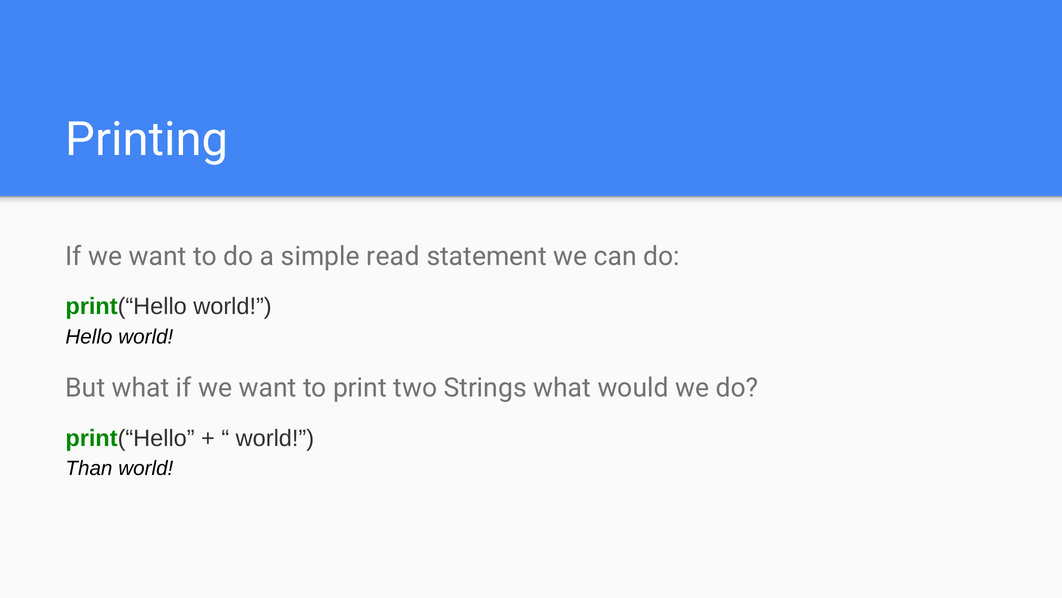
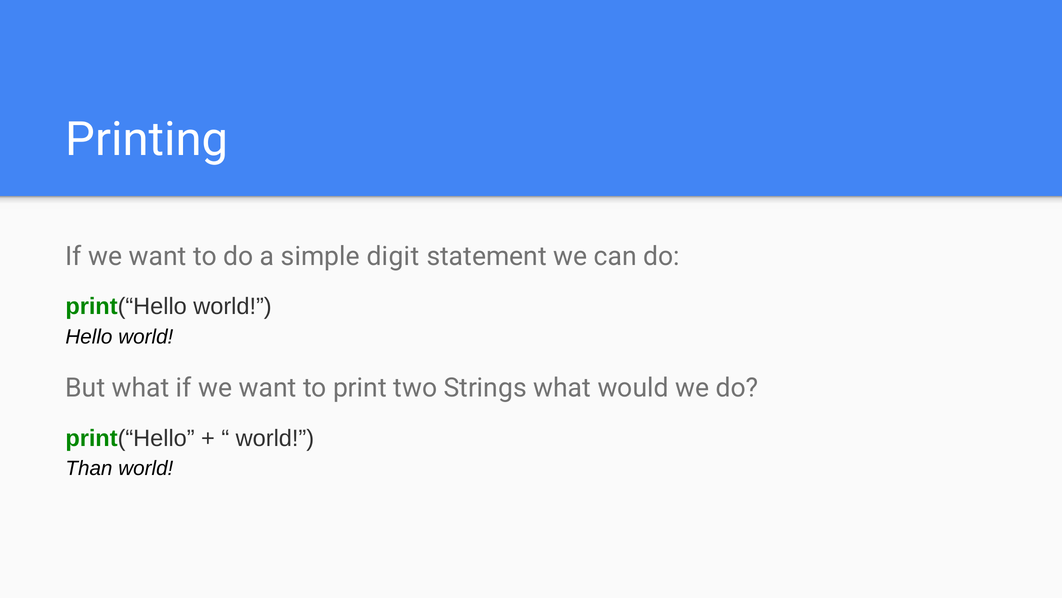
read: read -> digit
